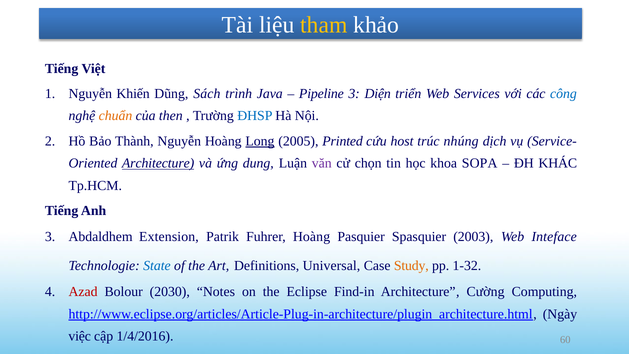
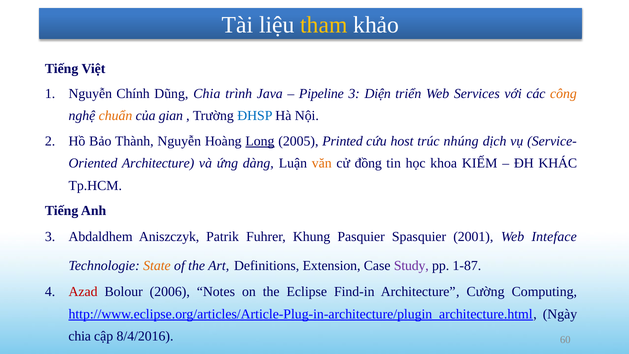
Khiến: Khiến -> Chính
Dũng Sách: Sách -> Chia
công colour: blue -> orange
then: then -> gian
Architecture at (158, 163) underline: present -> none
dung: dung -> dàng
văn colour: purple -> orange
chọn: chọn -> đồng
SOPA: SOPA -> KIẾM
Extension: Extension -> Aniszczyk
Fuhrer Hoàng: Hoàng -> Khung
2003: 2003 -> 2001
State colour: blue -> orange
Universal: Universal -> Extension
Study colour: orange -> purple
1-32: 1-32 -> 1-87
2030: 2030 -> 2006
việc at (80, 336): việc -> chia
1/4/2016: 1/4/2016 -> 8/4/2016
